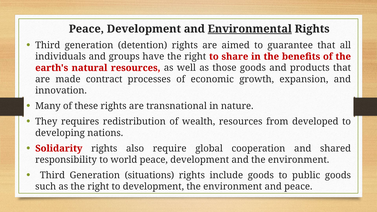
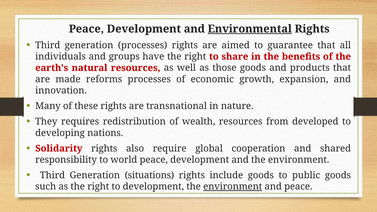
generation detention: detention -> processes
contract: contract -> reforms
environment at (233, 187) underline: none -> present
